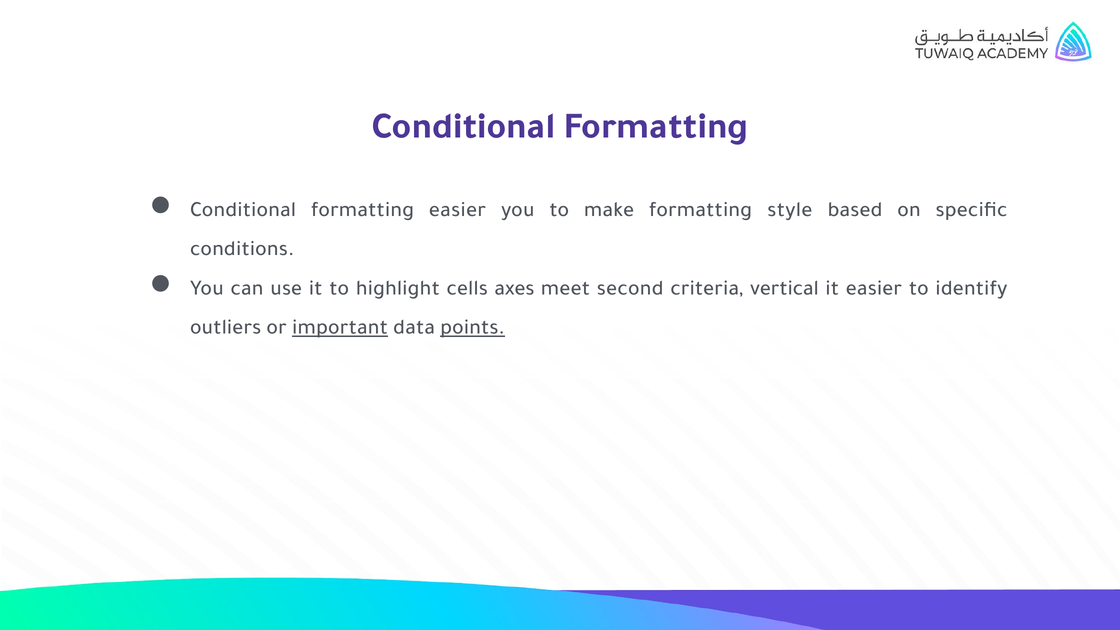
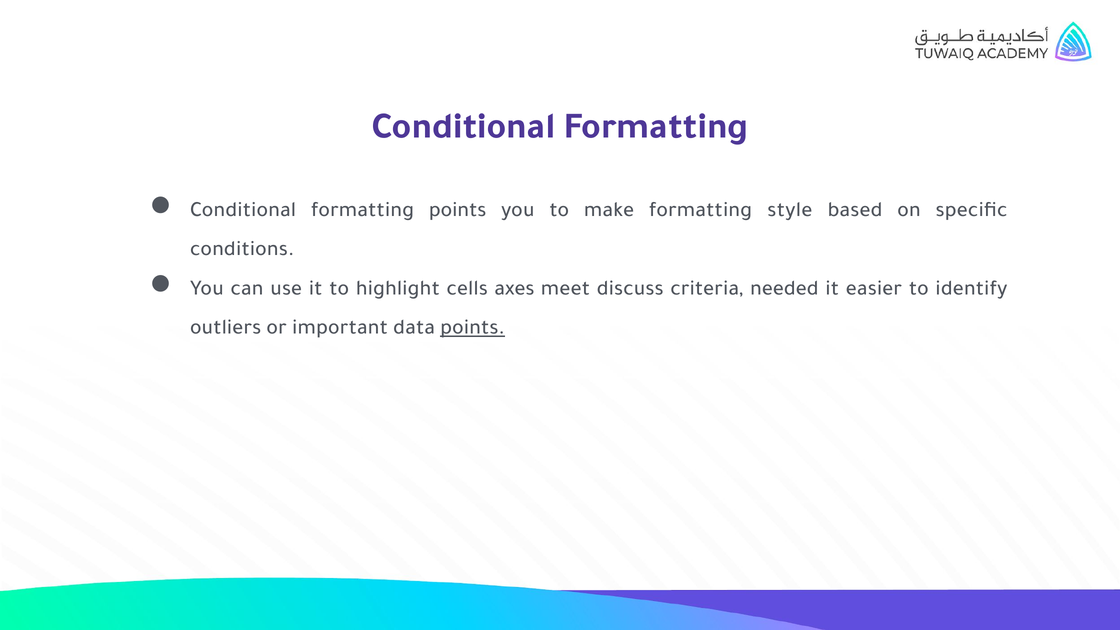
formatting easier: easier -> points
second: second -> discuss
vertical: vertical -> needed
important underline: present -> none
